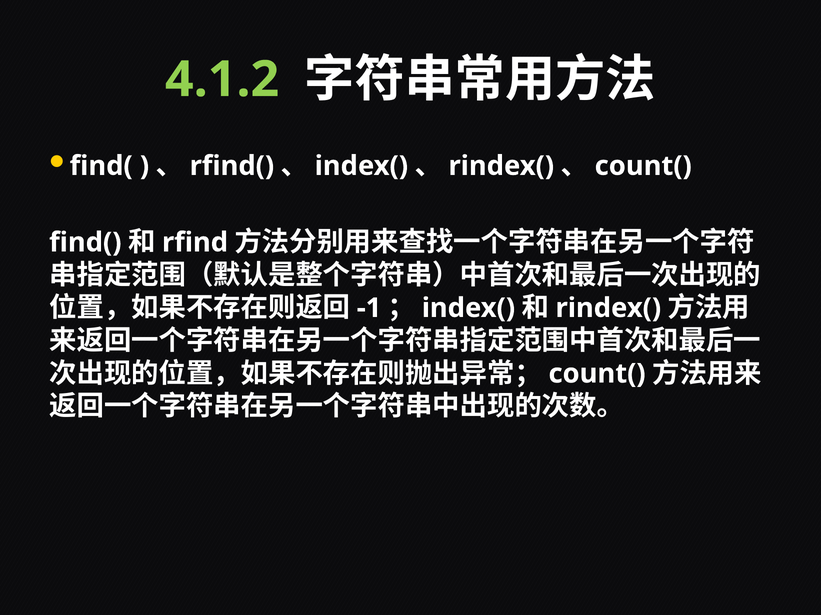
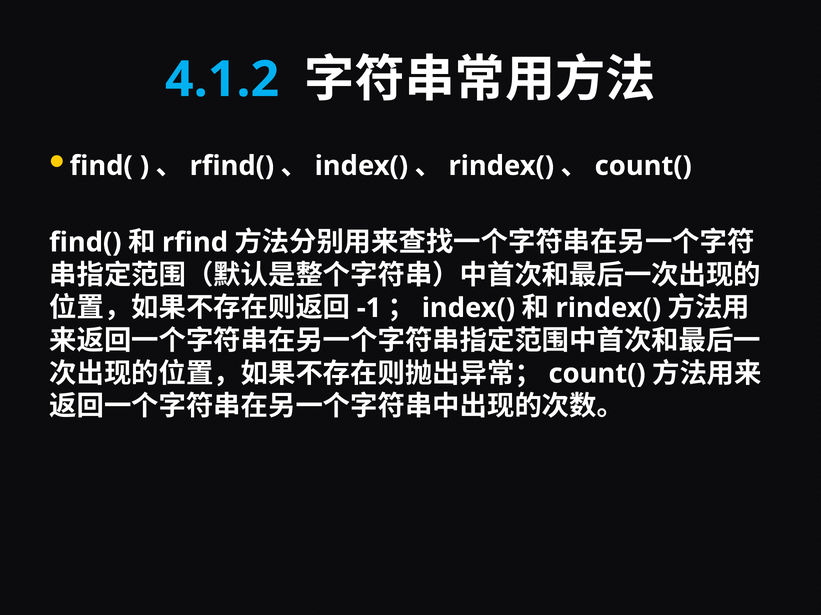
4.1.2 colour: light green -> light blue
